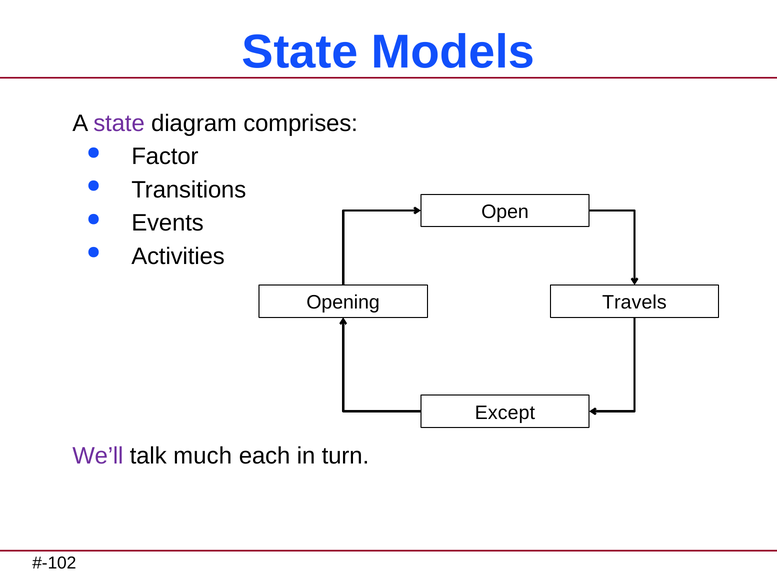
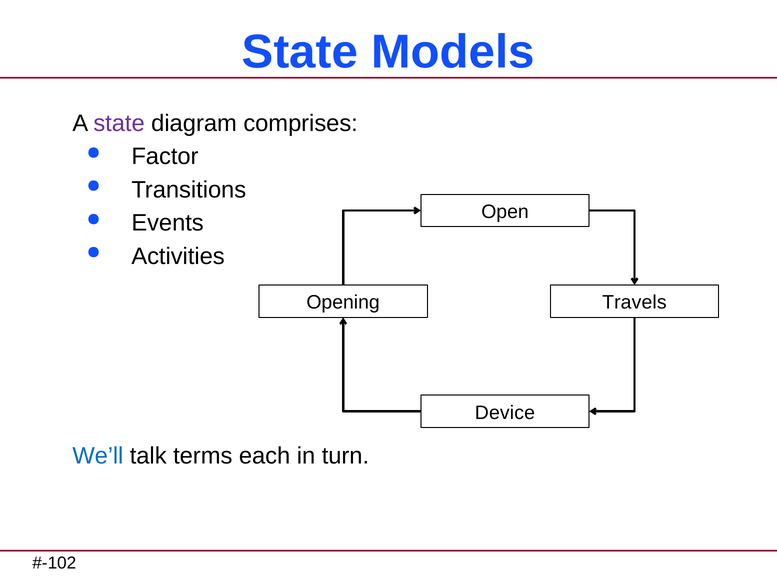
Except: Except -> Device
We’ll colour: purple -> blue
much: much -> terms
